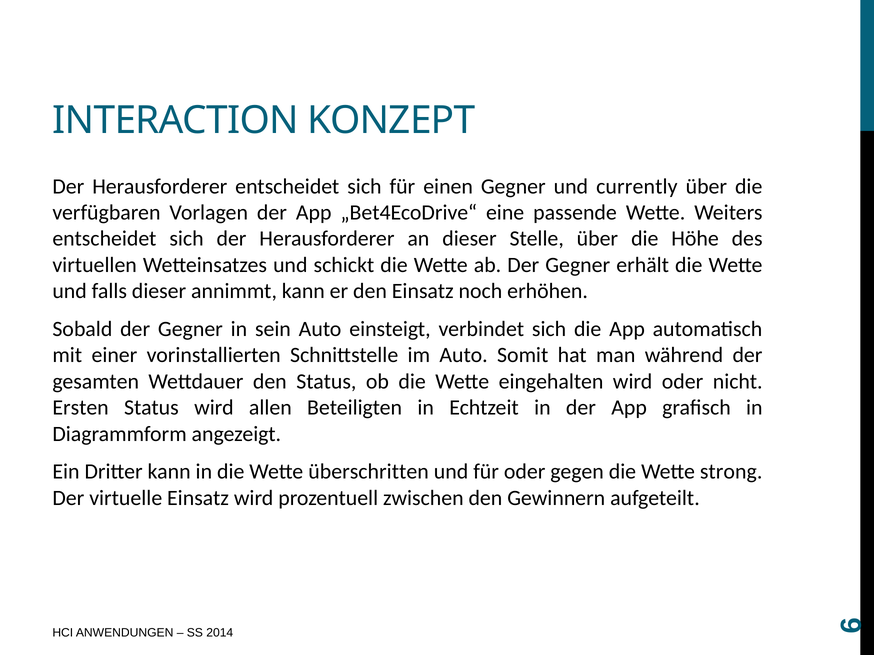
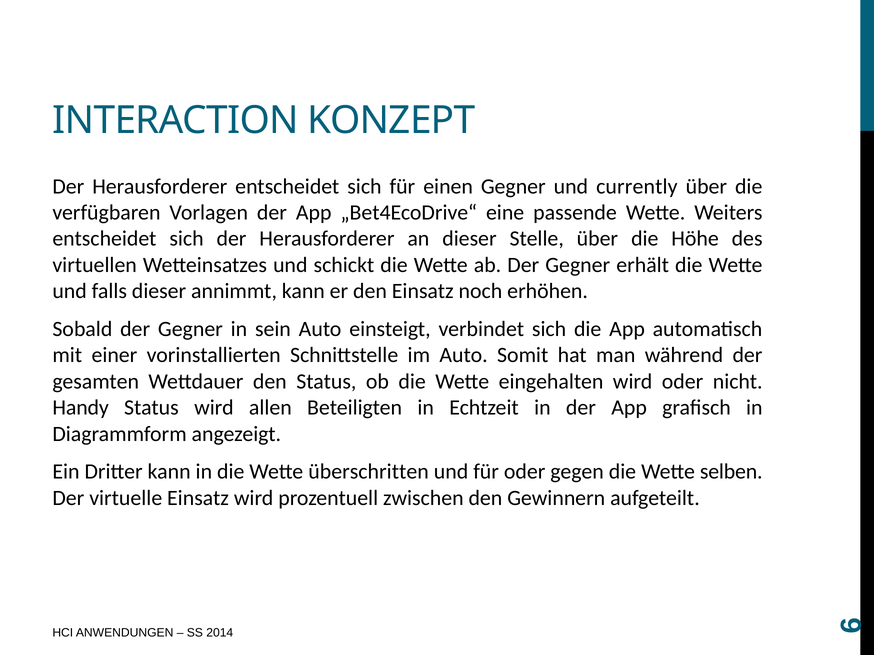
Ersten: Ersten -> Handy
strong: strong -> selben
